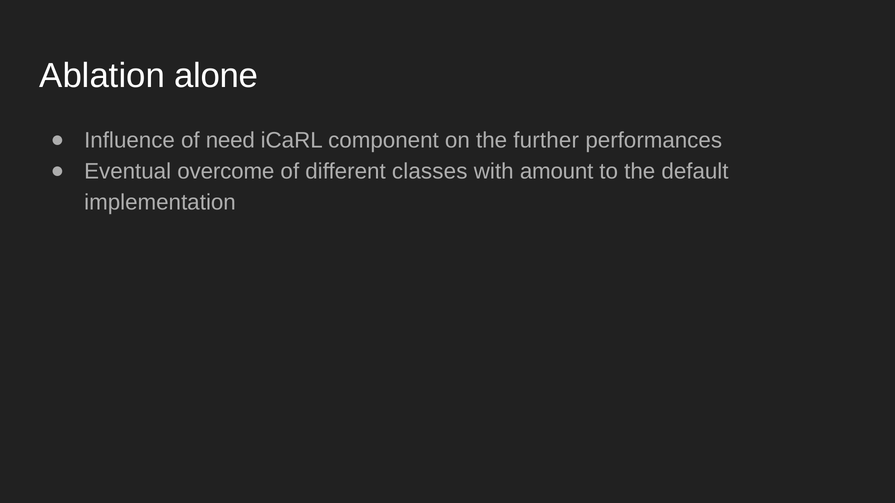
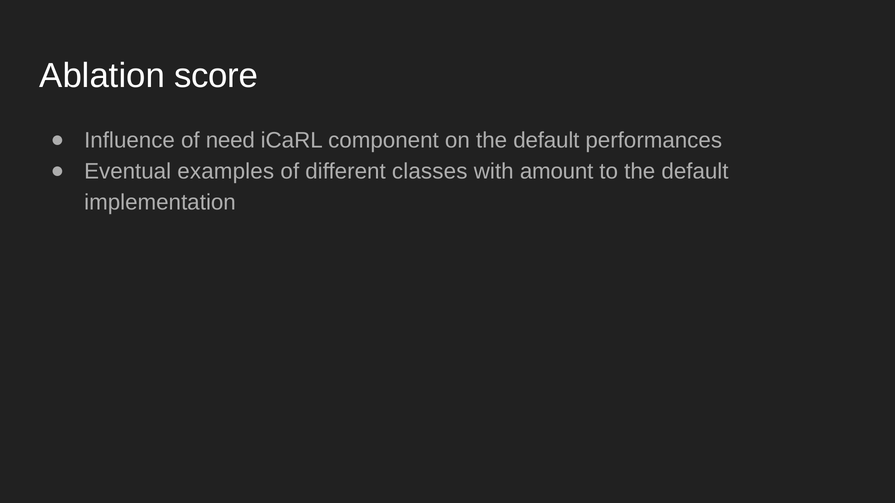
alone: alone -> score
on the further: further -> default
overcome: overcome -> examples
